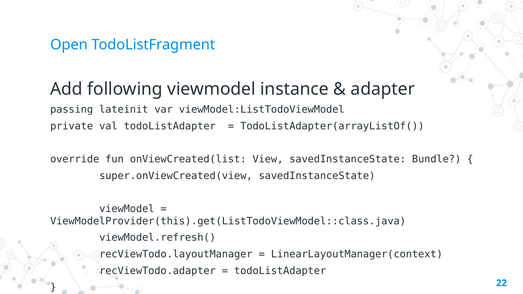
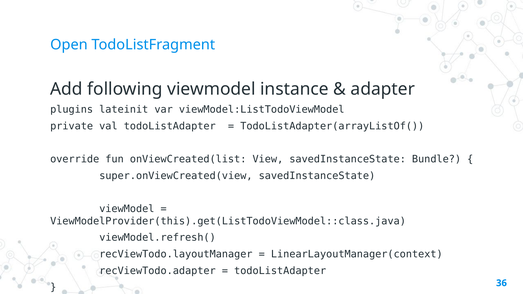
passing: passing -> plugins
22: 22 -> 36
